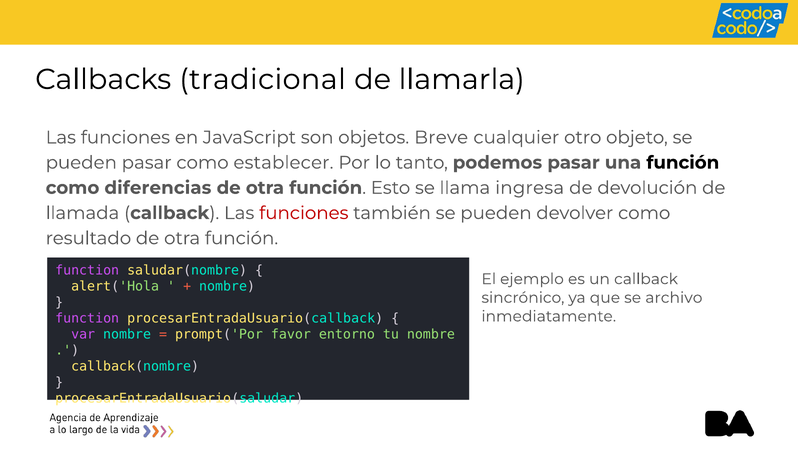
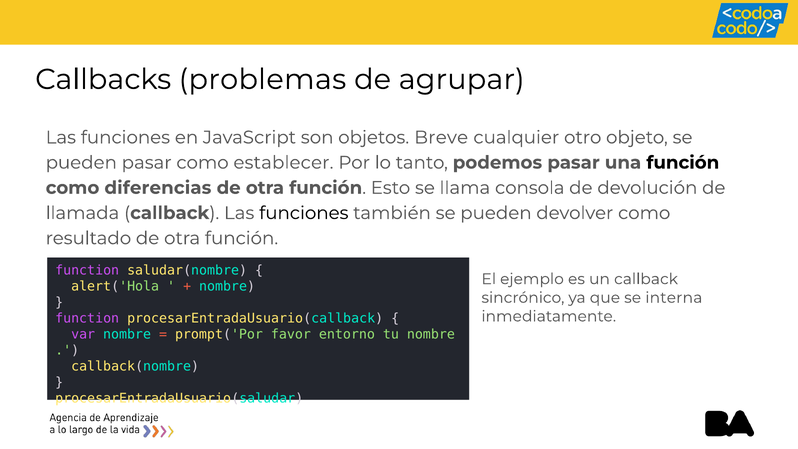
tradicional: tradicional -> problemas
llamarla: llamarla -> agrupar
ingresa: ingresa -> consola
funciones at (304, 213) colour: red -> black
archivo: archivo -> interna
